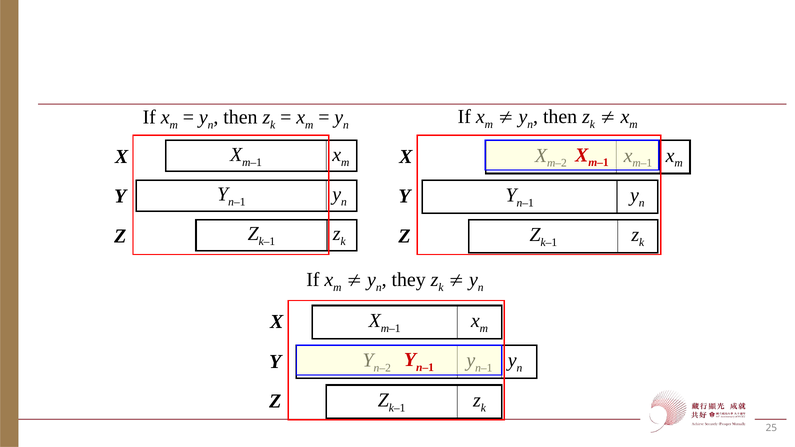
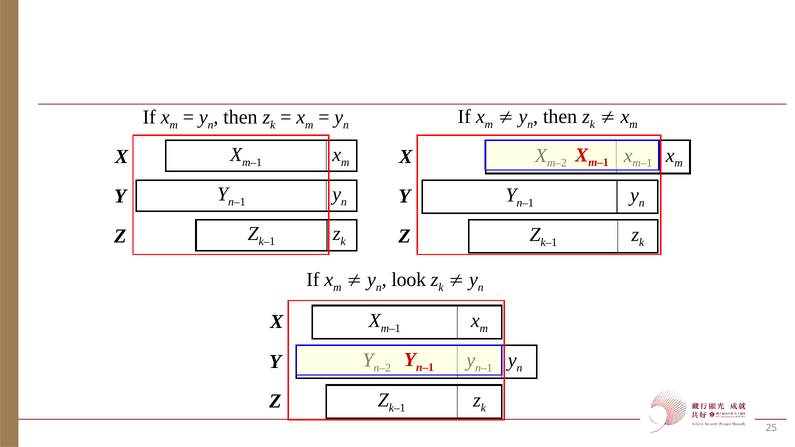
they: they -> look
